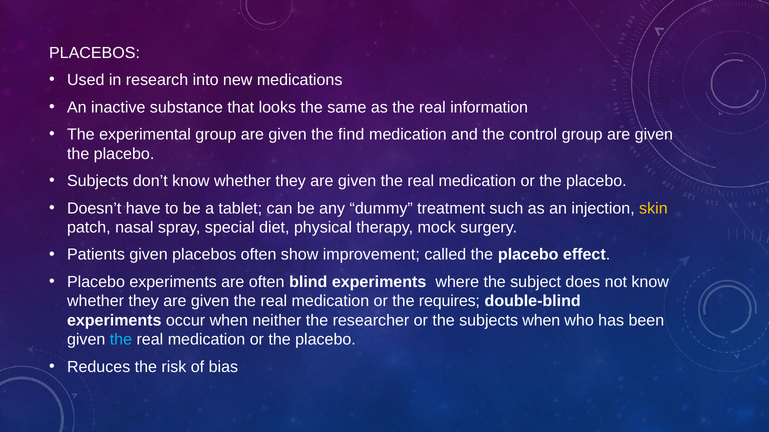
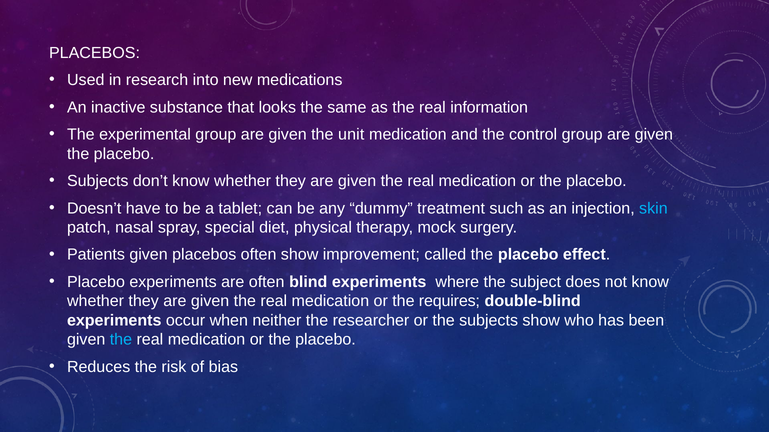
find: find -> unit
skin colour: yellow -> light blue
subjects when: when -> show
